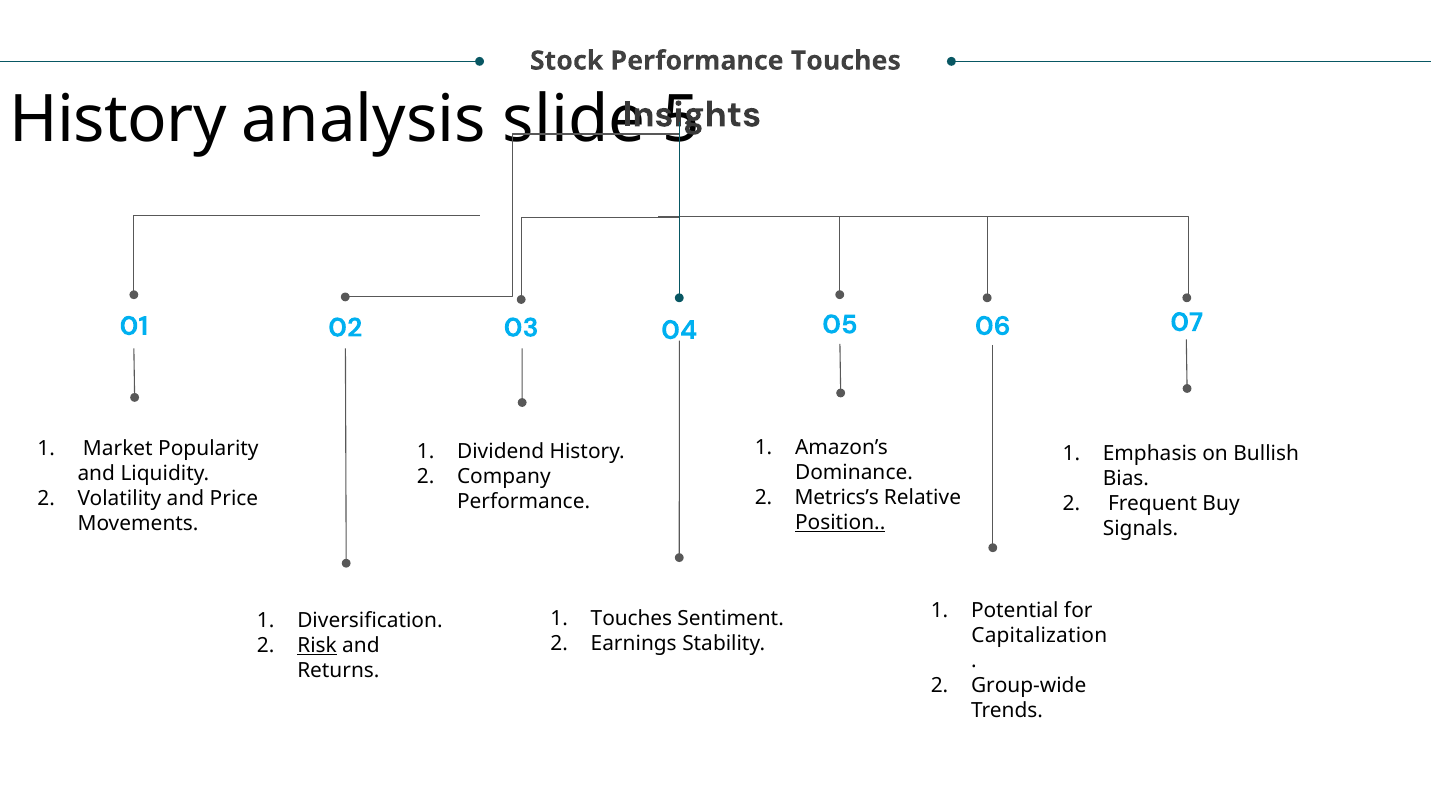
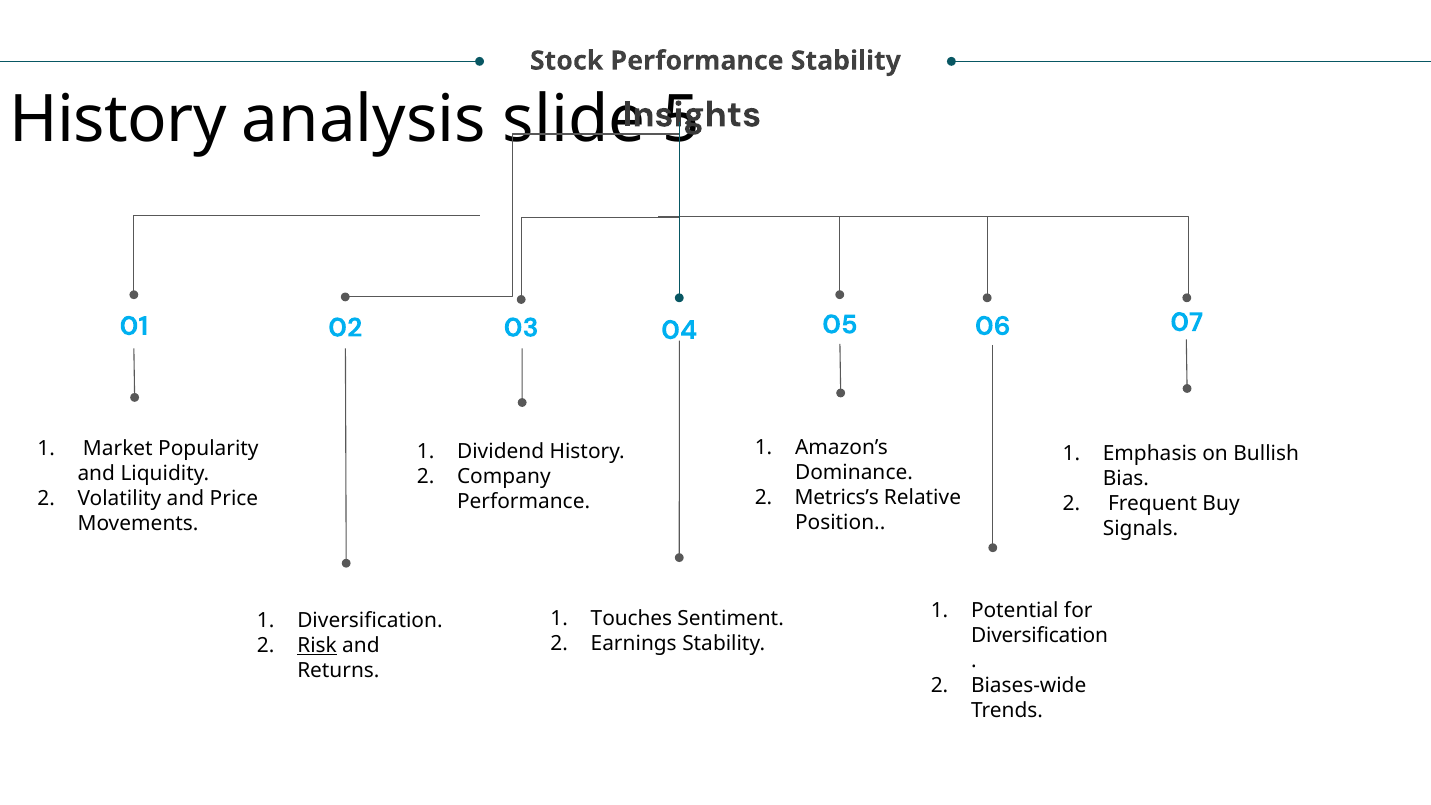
Performance Touches: Touches -> Stability
Position underline: present -> none
Capitalization at (1039, 636): Capitalization -> Diversification
Group-wide: Group-wide -> Biases-wide
